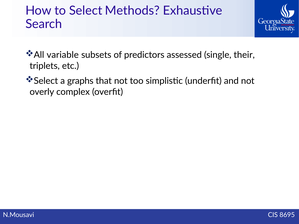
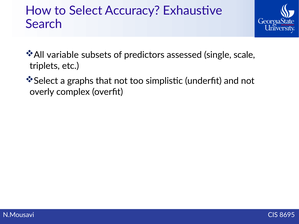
Methods: Methods -> Accuracy
their: their -> scale
